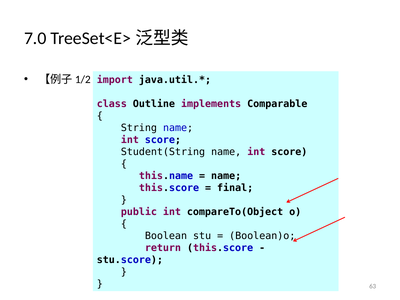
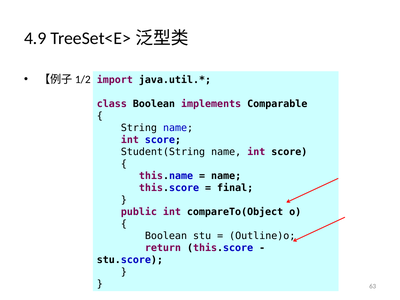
7.0: 7.0 -> 4.9
class Outline: Outline -> Boolean
Boolean)o: Boolean)o -> Outline)o
